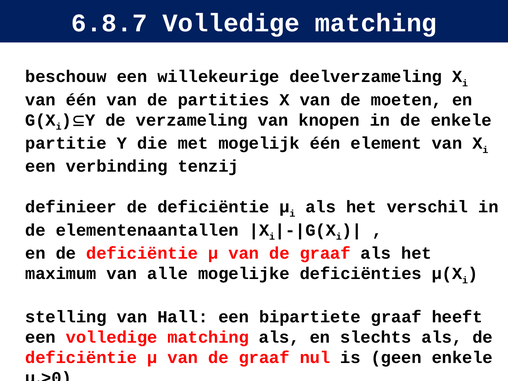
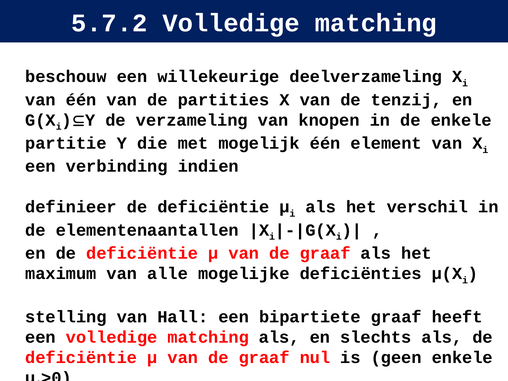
6.8.7: 6.8.7 -> 5.7.2
moeten: moeten -> tenzij
tenzij: tenzij -> indien
